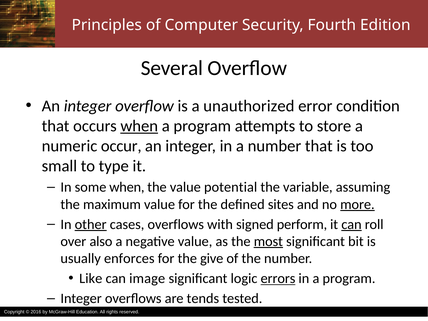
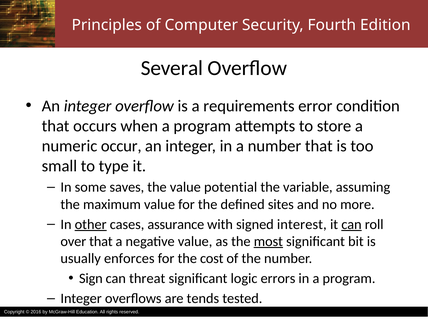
unauthorized: unauthorized -> requirements
when at (139, 126) underline: present -> none
some when: when -> saves
more underline: present -> none
cases overflows: overflows -> assurance
perform: perform -> interest
over also: also -> that
give: give -> cost
Like: Like -> Sign
image: image -> threat
errors underline: present -> none
